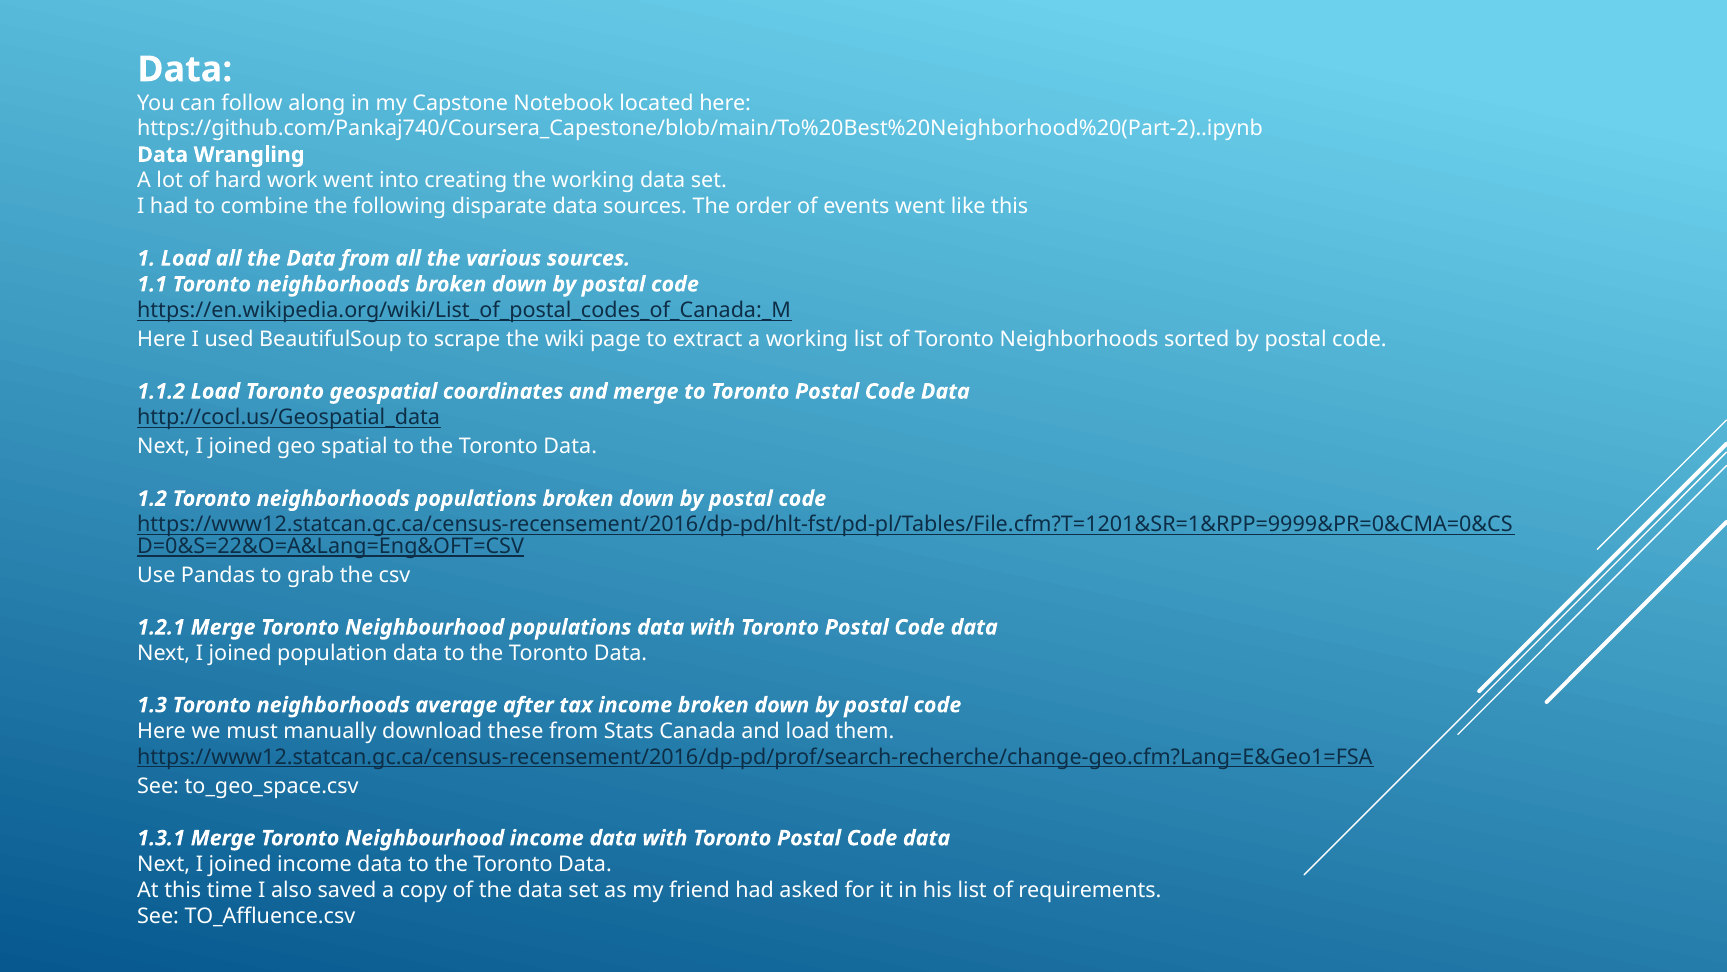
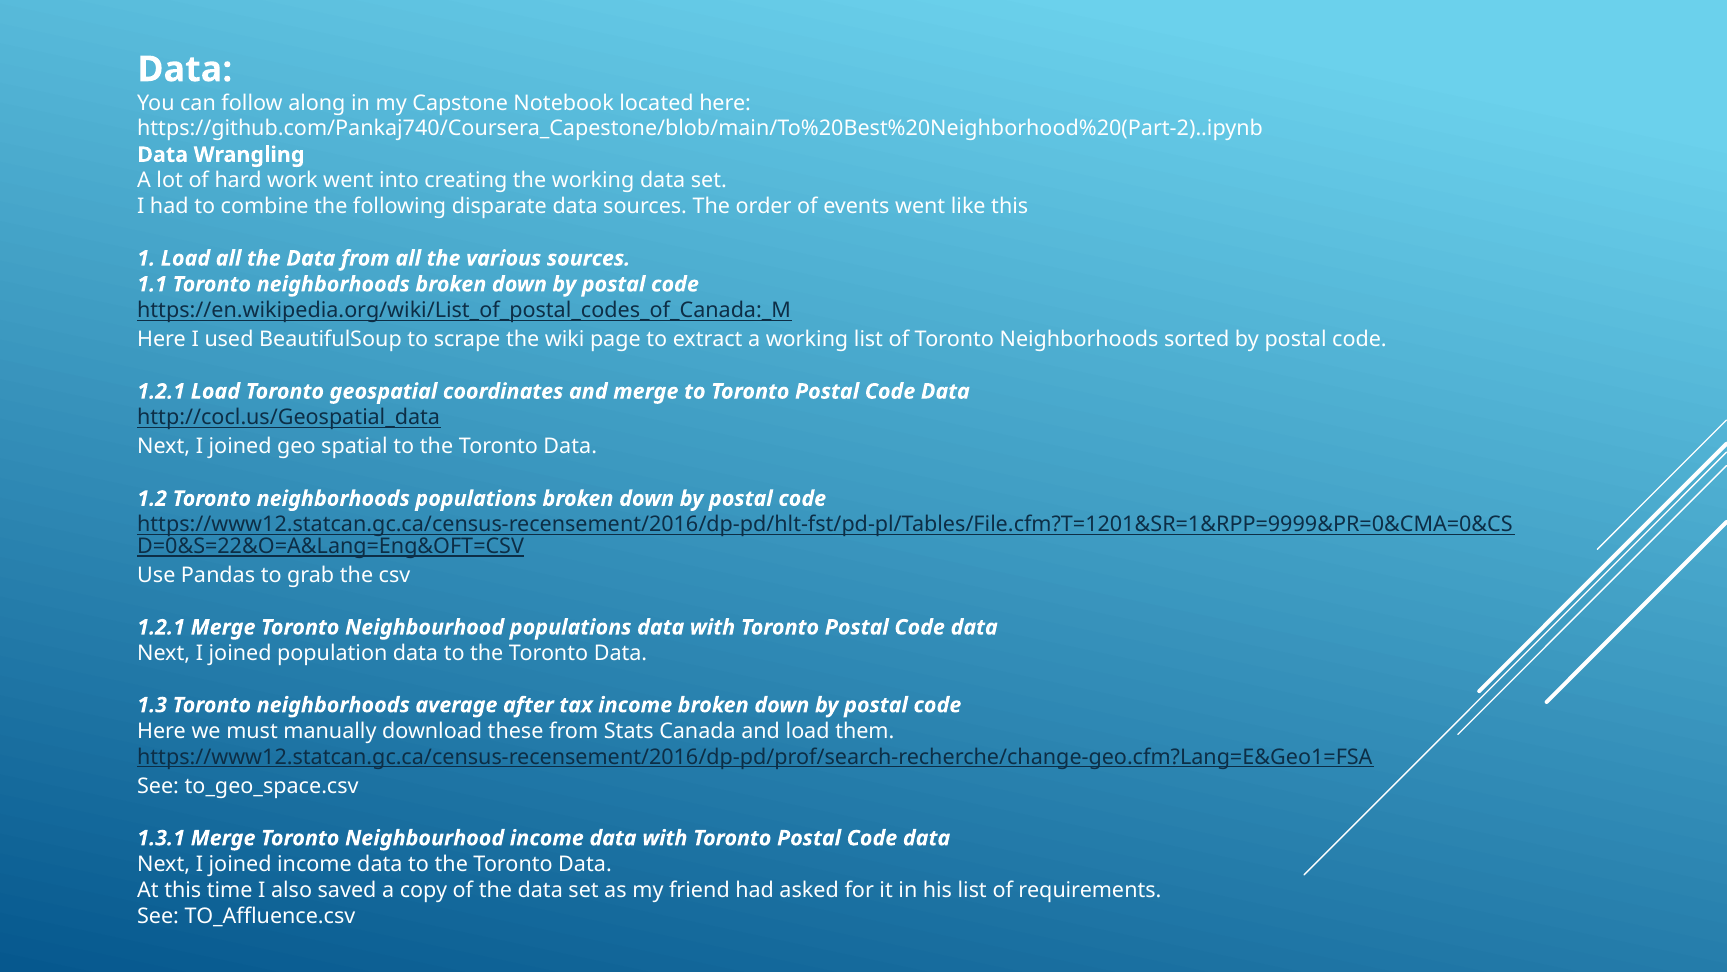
1.1.2 at (161, 391): 1.1.2 -> 1.2.1
